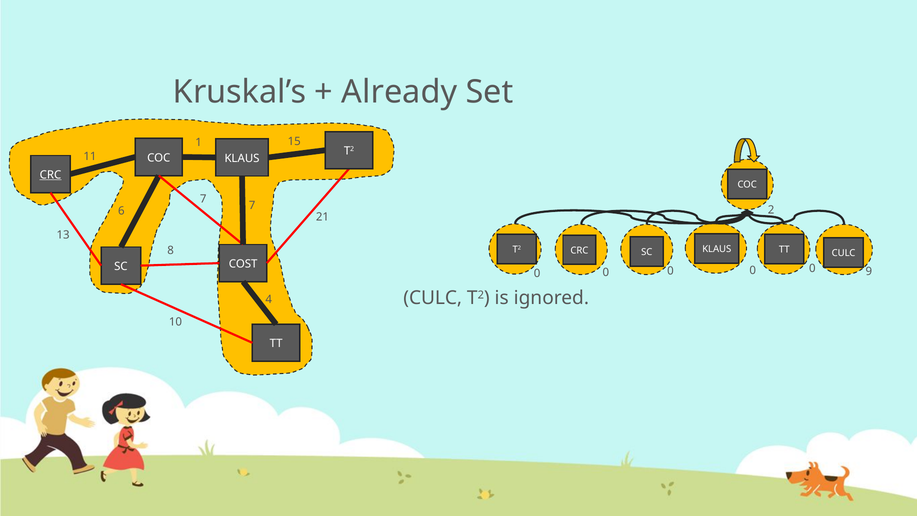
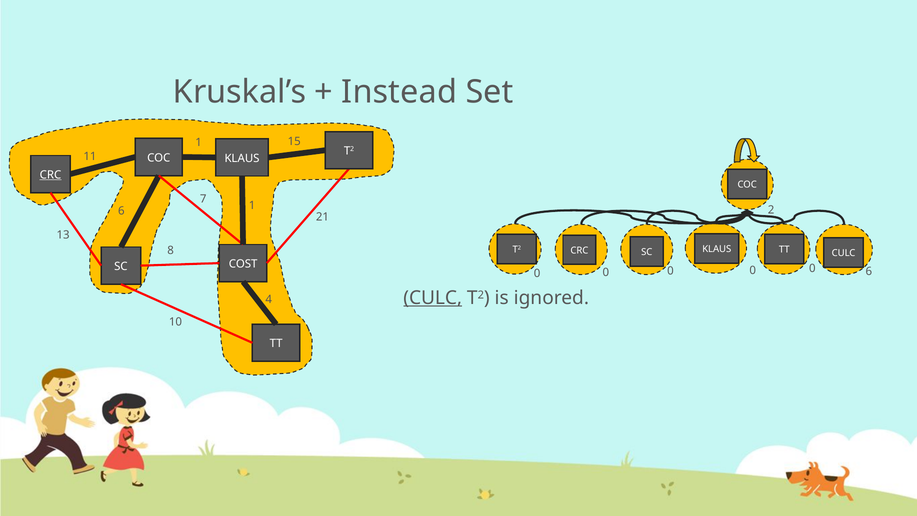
Already: Already -> Instead
6 7: 7 -> 1
0 9: 9 -> 6
CULC at (433, 298) underline: none -> present
